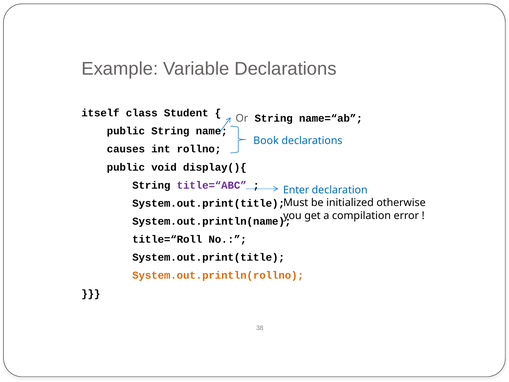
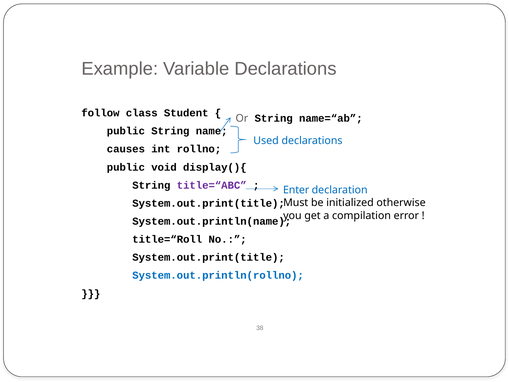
itself: itself -> follow
Book: Book -> Used
System.out.println(rollno colour: orange -> blue
